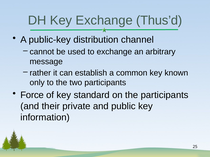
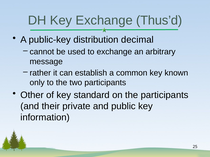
channel: channel -> decimal
Force: Force -> Other
